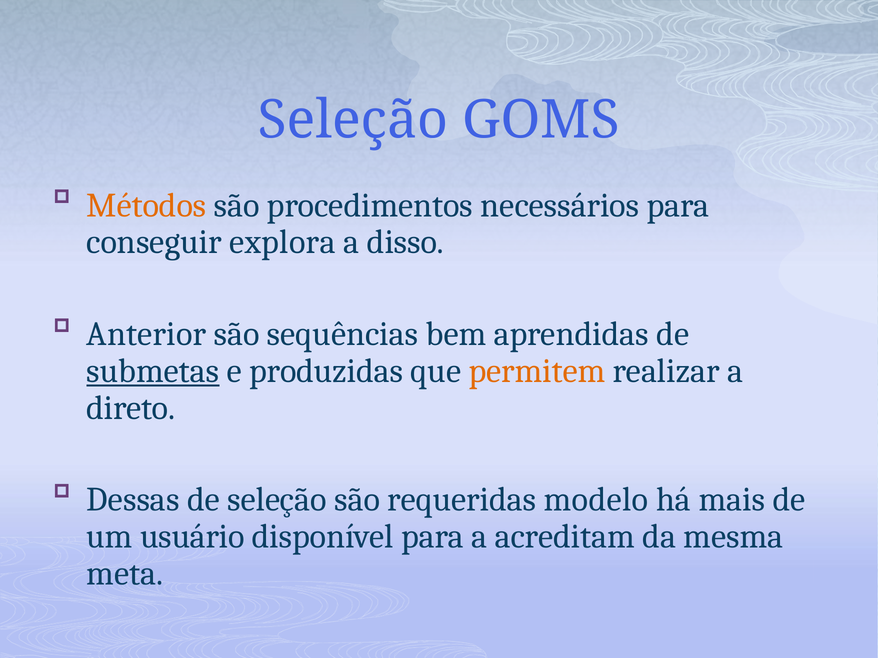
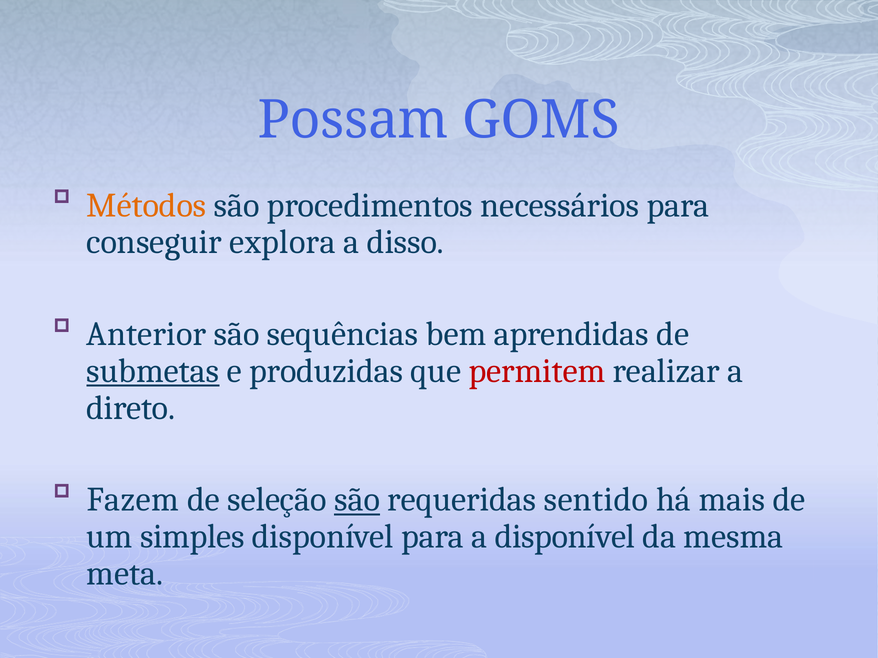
Seleção at (353, 120): Seleção -> Possam
permitem colour: orange -> red
Dessas: Dessas -> Fazem
são at (357, 500) underline: none -> present
modelo: modelo -> sentido
usuário: usuário -> simples
a acreditam: acreditam -> disponível
